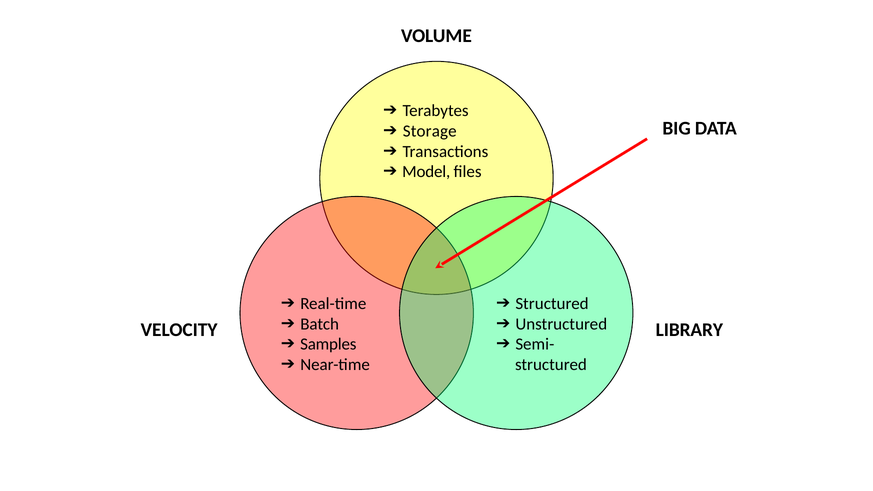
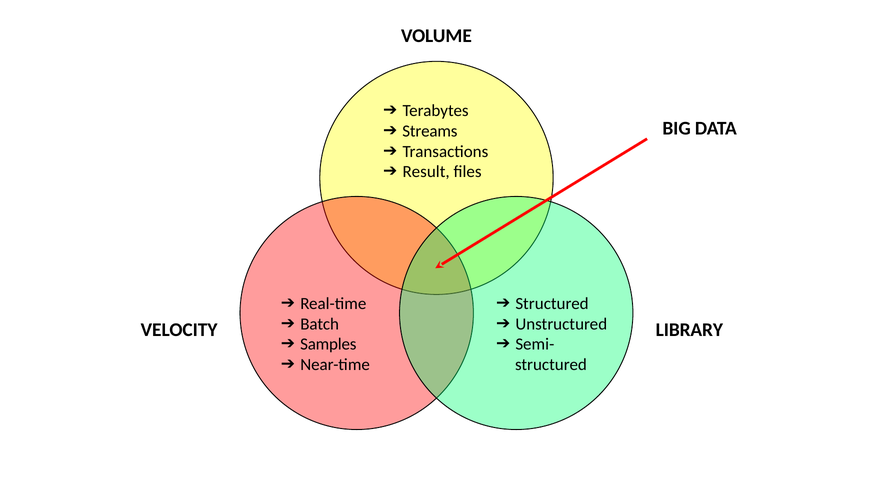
Storage: Storage -> Streams
Model: Model -> Result
